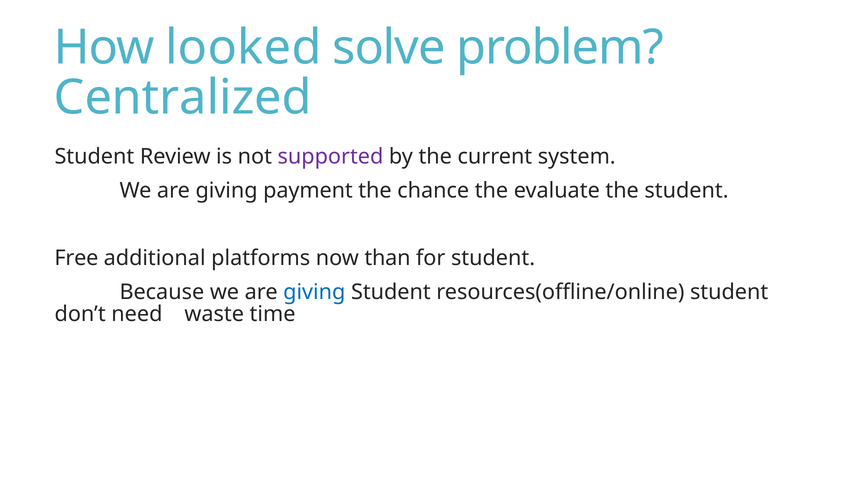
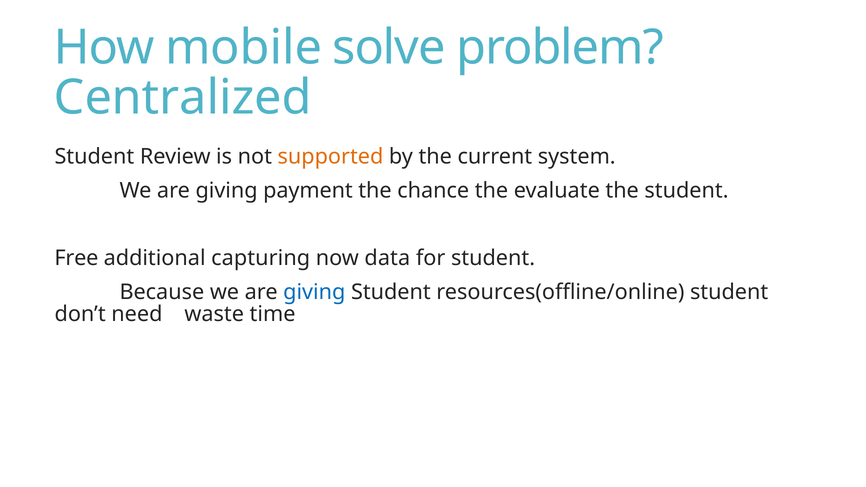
looked: looked -> mobile
supported colour: purple -> orange
platforms: platforms -> capturing
than: than -> data
